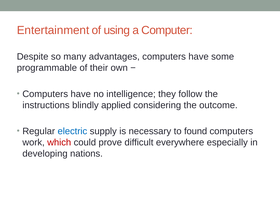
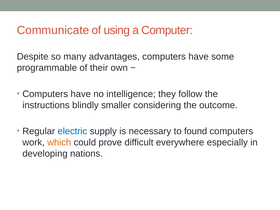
Entertainment: Entertainment -> Communicate
applied: applied -> smaller
which colour: red -> orange
